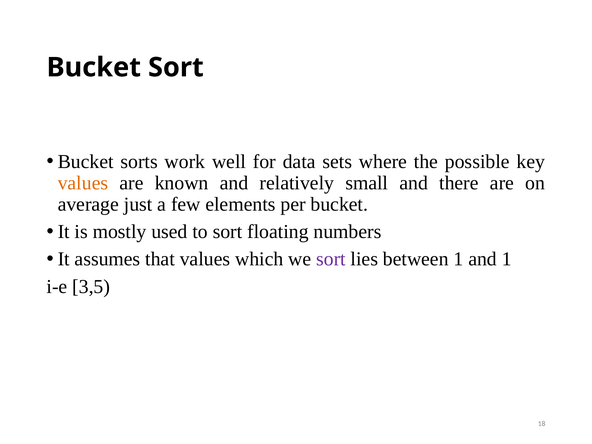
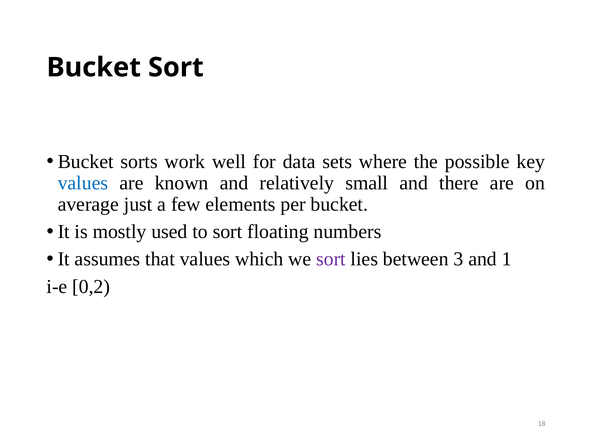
values at (83, 183) colour: orange -> blue
between 1: 1 -> 3
3,5: 3,5 -> 0,2
